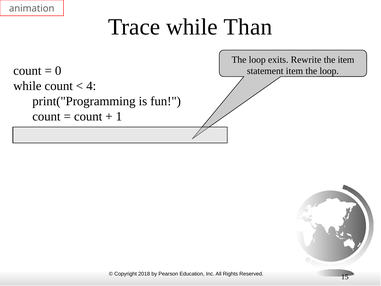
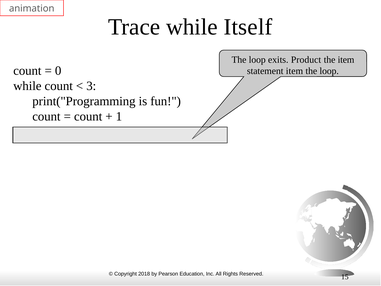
Than: Than -> Itself
Rewrite: Rewrite -> Product
4: 4 -> 3
